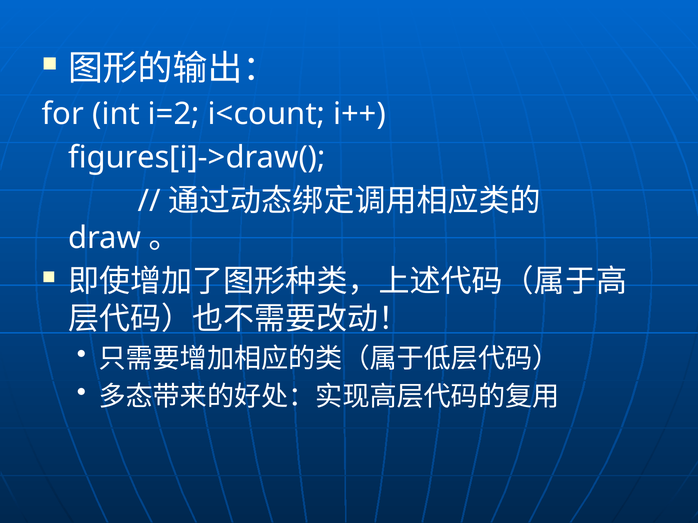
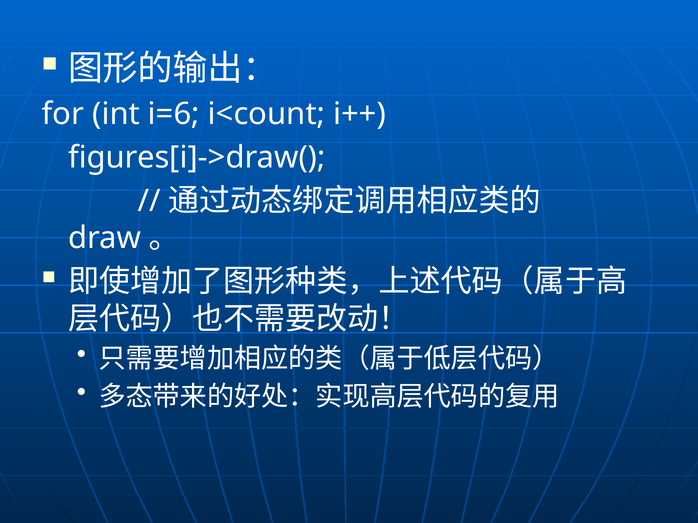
i=2: i=2 -> i=6
